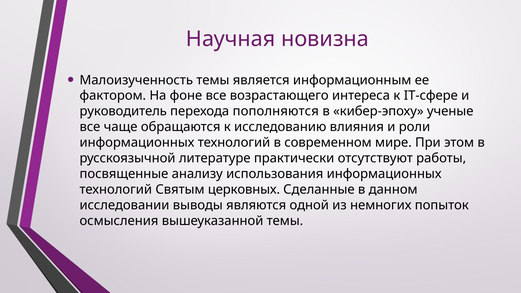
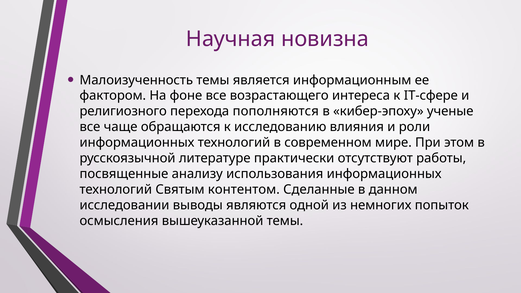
руководитель: руководитель -> религиозного
церковных: церковных -> контентом
